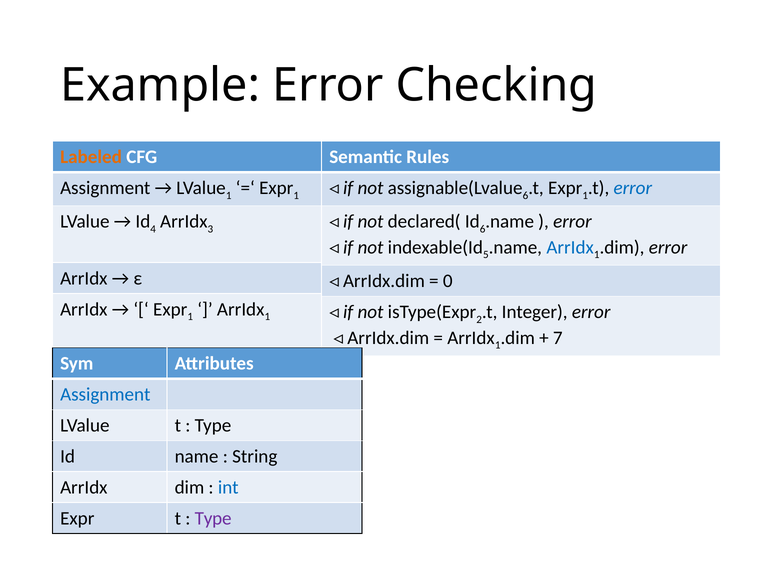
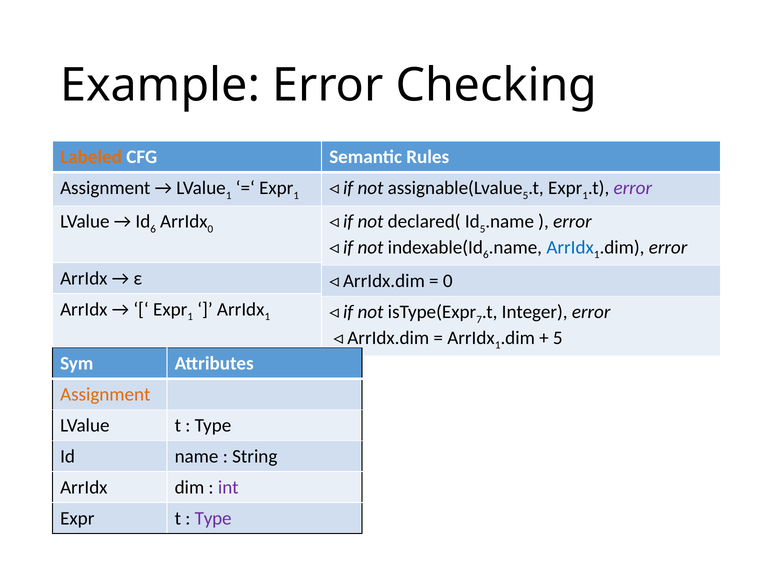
6 at (525, 195): 6 -> 5
error at (633, 188) colour: blue -> purple
Id 6: 6 -> 5
Id 4: 4 -> 6
ArrIdx 3: 3 -> 0
5 at (486, 255): 5 -> 6
2: 2 -> 7
7 at (558, 338): 7 -> 5
Assignment at (105, 394) colour: blue -> orange
int colour: blue -> purple
